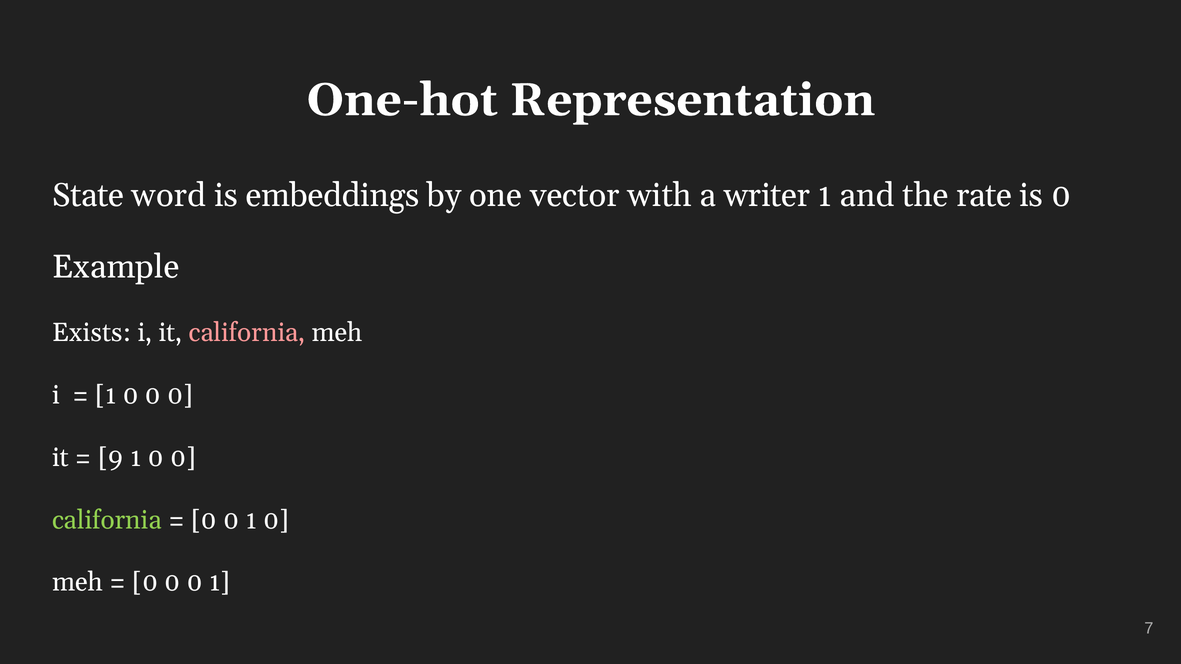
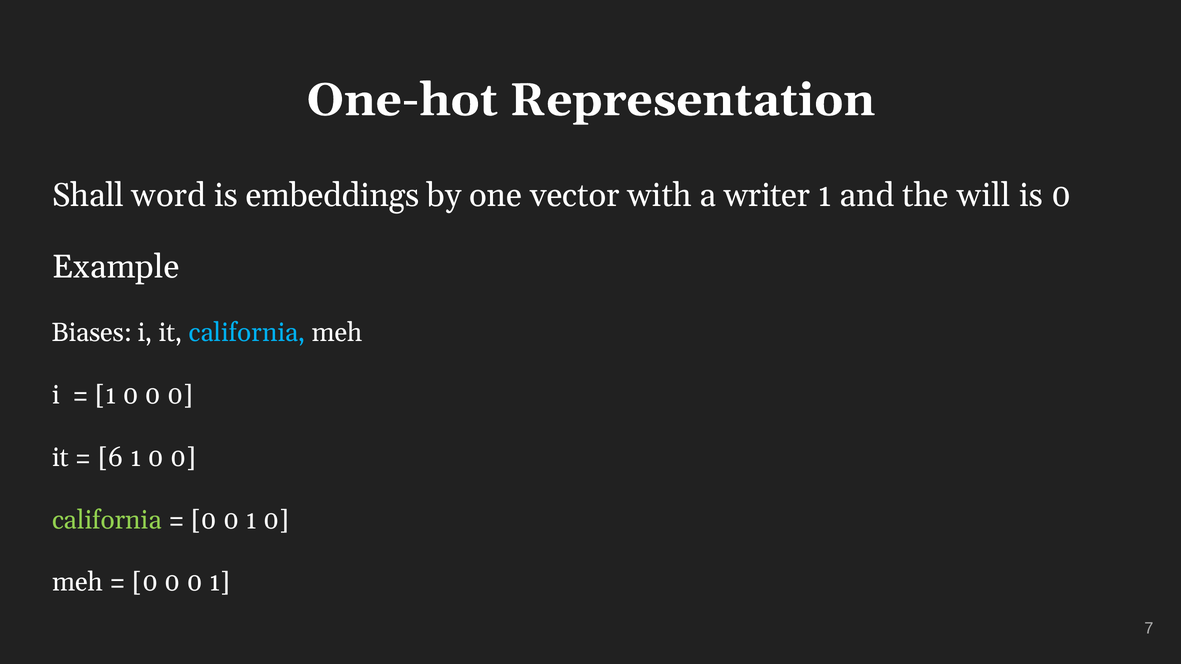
State: State -> Shall
rate: rate -> will
Exists: Exists -> Biases
california at (247, 333) colour: pink -> light blue
9: 9 -> 6
